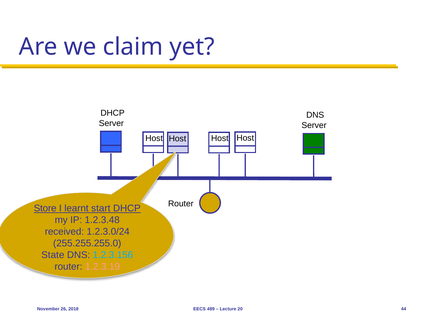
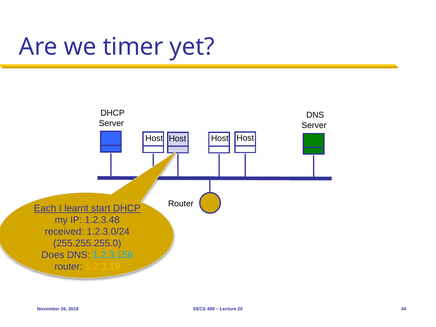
claim: claim -> timer
Store: Store -> Each
State: State -> Does
1.2.3.19 colour: pink -> yellow
